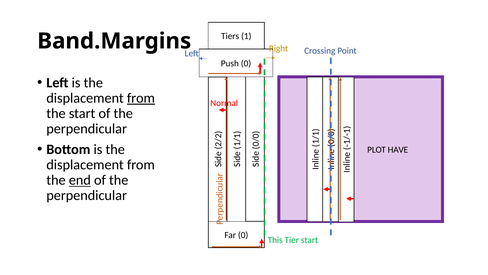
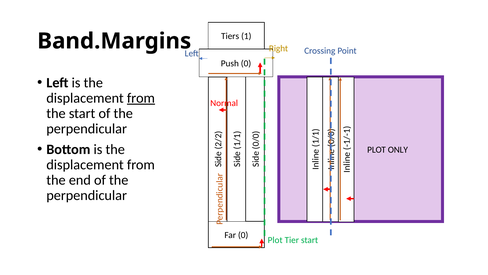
HAVE: HAVE -> ONLY
end underline: present -> none
This at (275, 240): This -> Plot
